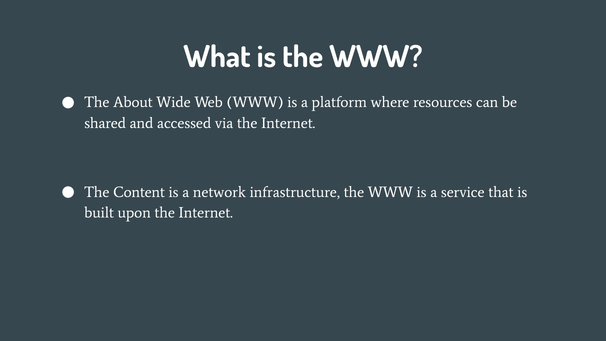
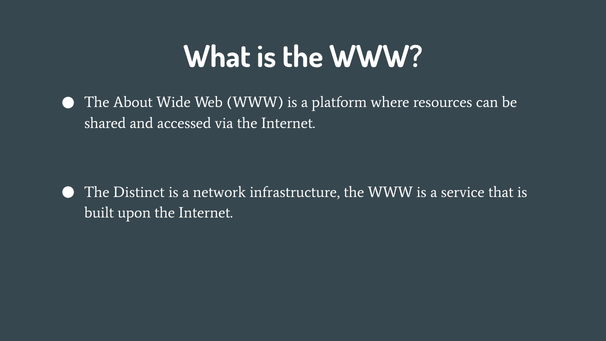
Content: Content -> Distinct
